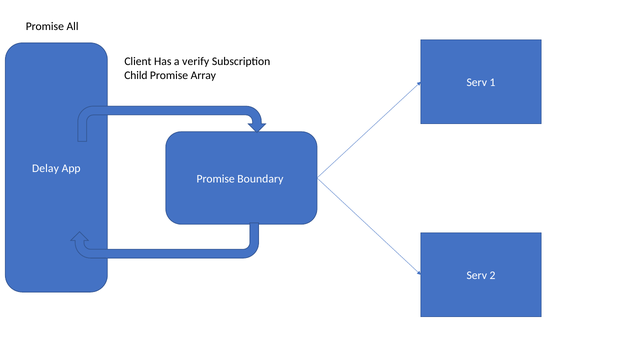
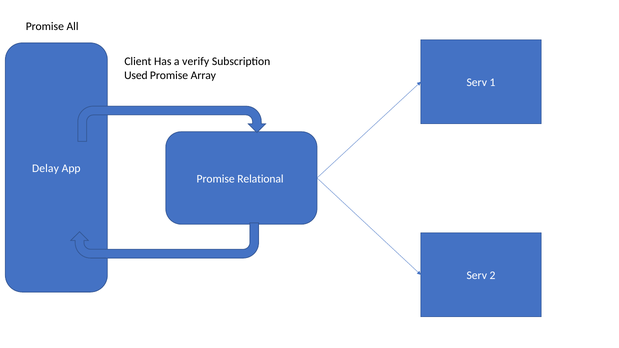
Child: Child -> Used
Boundary: Boundary -> Relational
